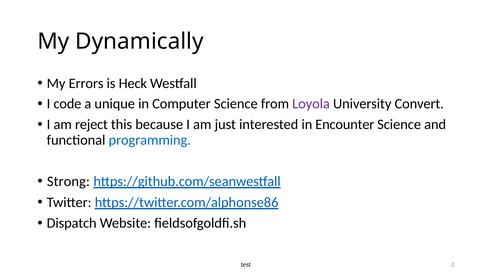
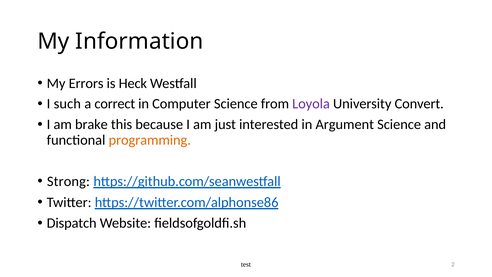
Dynamically: Dynamically -> Information
code: code -> such
unique: unique -> correct
reject: reject -> brake
Encounter: Encounter -> Argument
programming colour: blue -> orange
